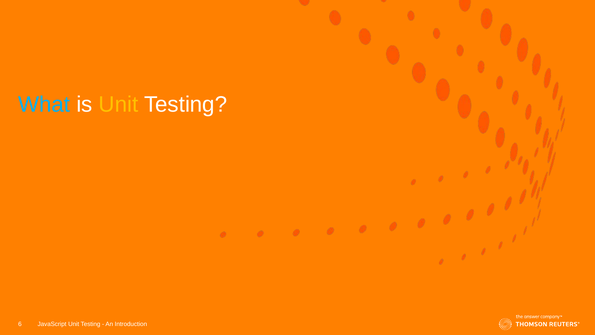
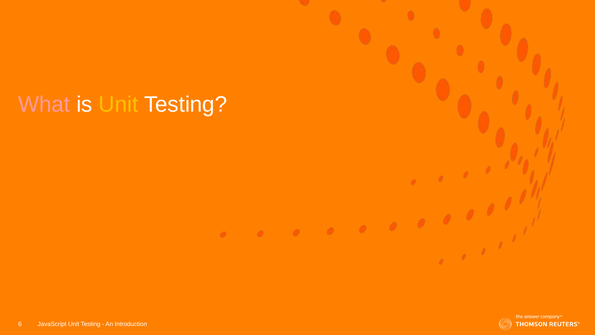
What colour: light blue -> pink
